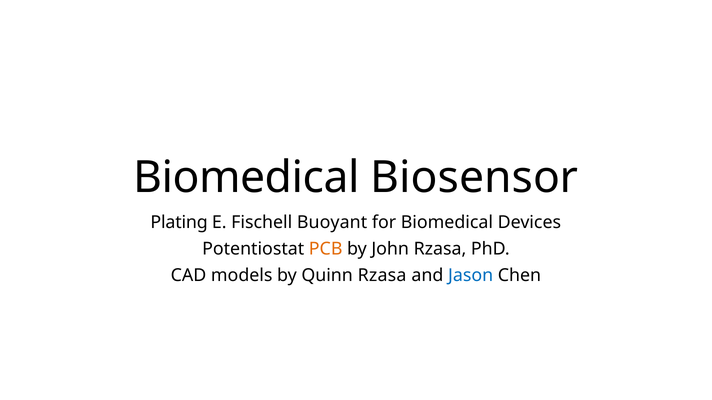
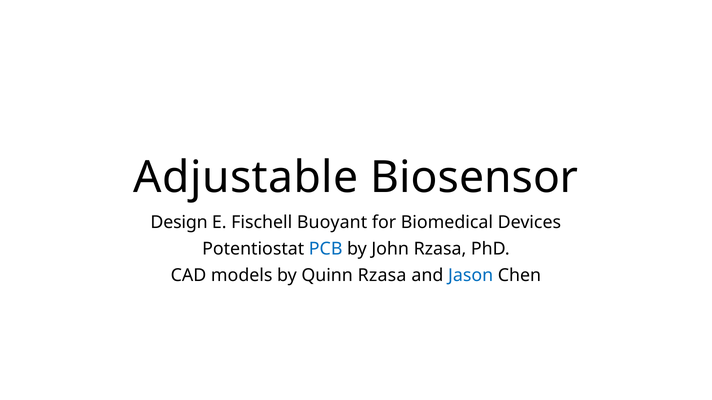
Biomedical at (246, 178): Biomedical -> Adjustable
Plating: Plating -> Design
PCB colour: orange -> blue
